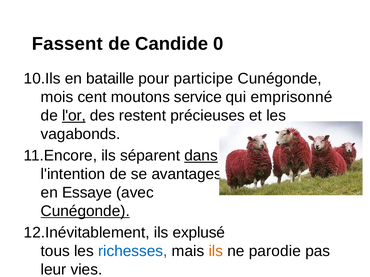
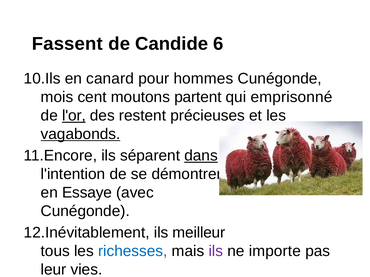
0: 0 -> 6
bataille: bataille -> canard
participe: participe -> hommes
service: service -> partent
vagabonds underline: none -> present
avantages: avantages -> démontrer
Cunégonde at (85, 211) underline: present -> none
explusé: explusé -> meilleur
ils at (216, 251) colour: orange -> purple
parodie: parodie -> importe
